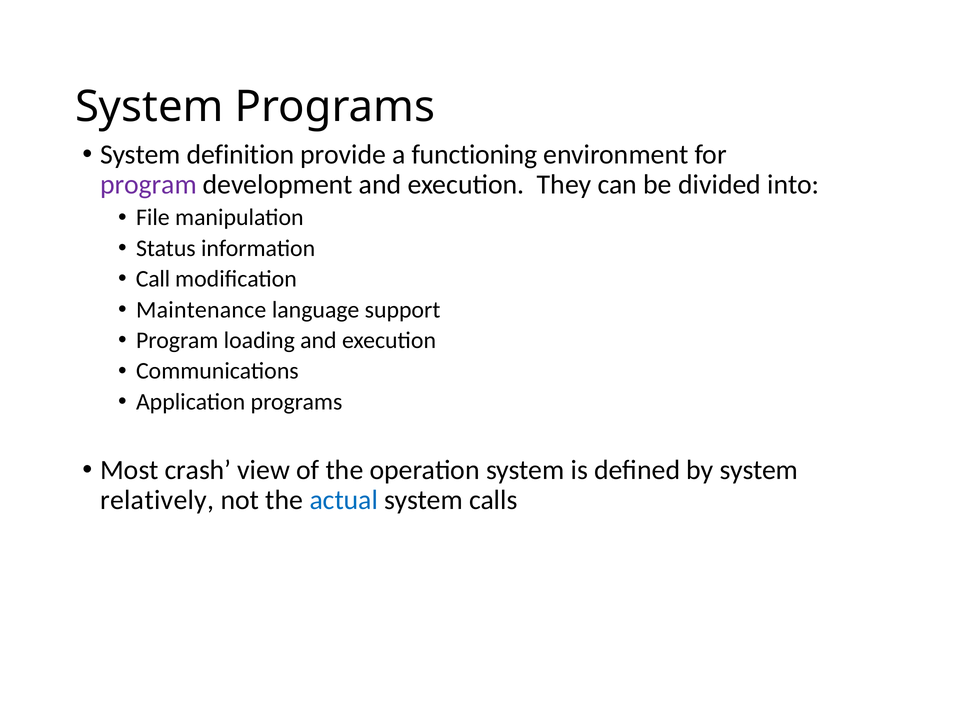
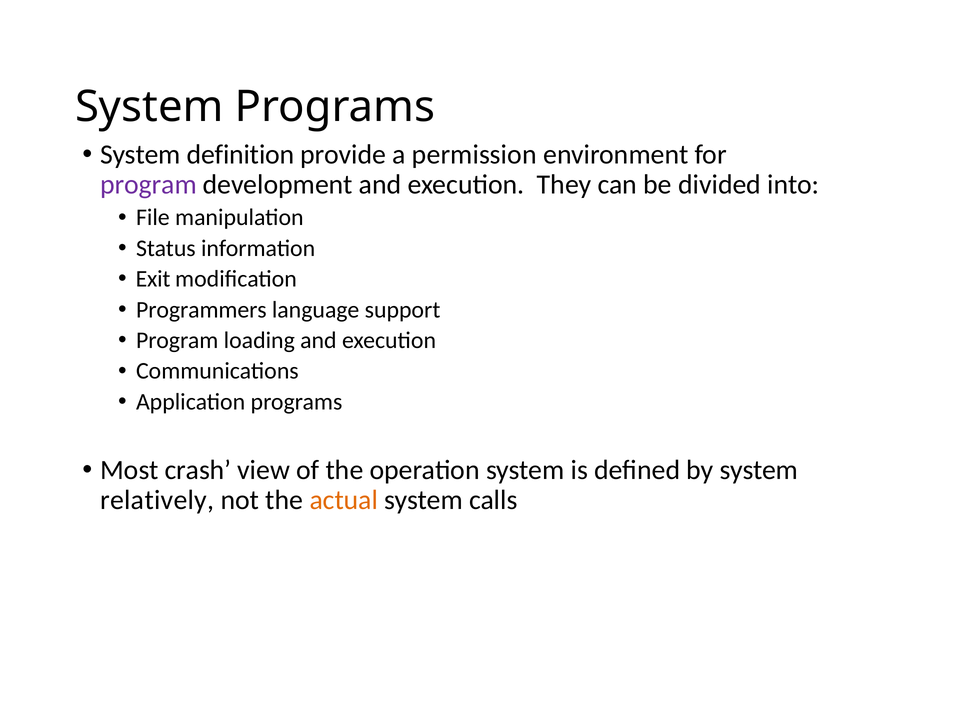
functioning: functioning -> permission
Call: Call -> Exit
Maintenance: Maintenance -> Programmers
actual colour: blue -> orange
